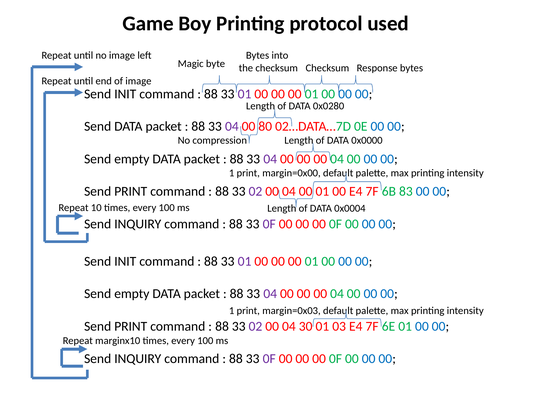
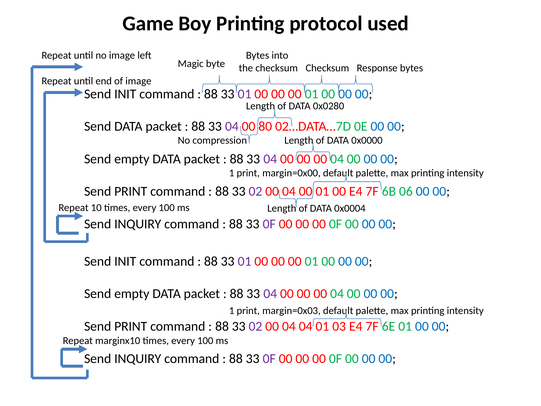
83: 83 -> 06
04 30: 30 -> 04
